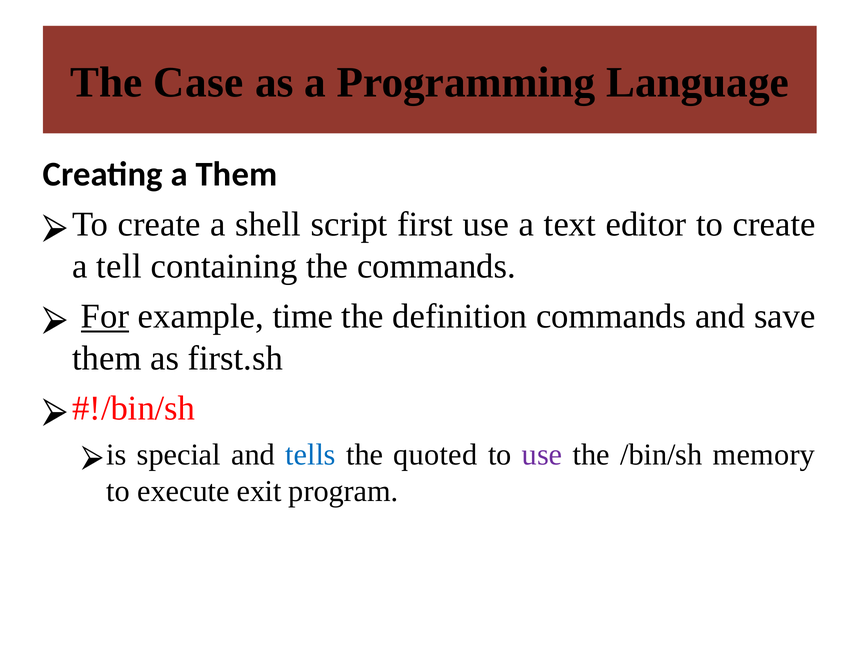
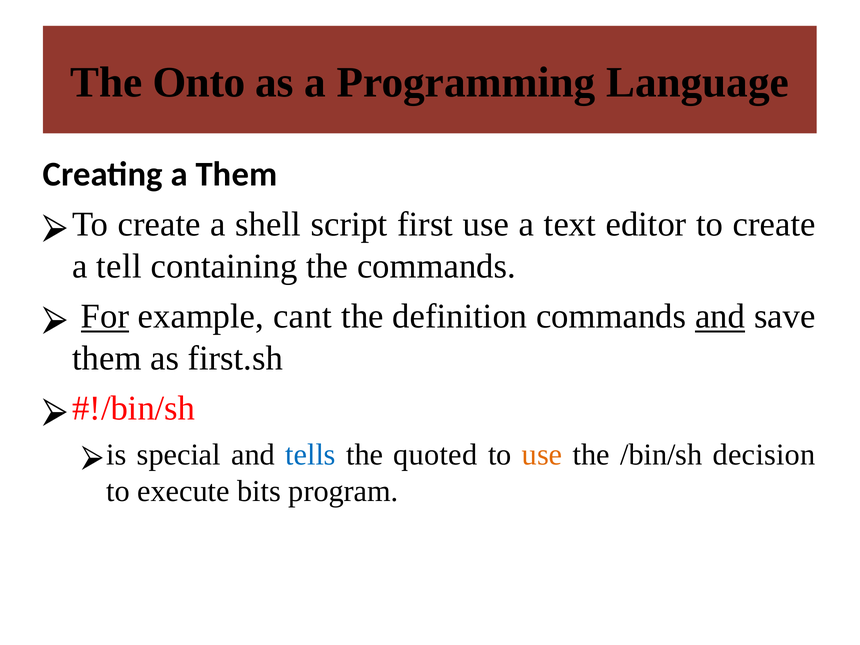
Case: Case -> Onto
time: time -> cant
and at (720, 316) underline: none -> present
use at (542, 454) colour: purple -> orange
memory: memory -> decision
exit: exit -> bits
